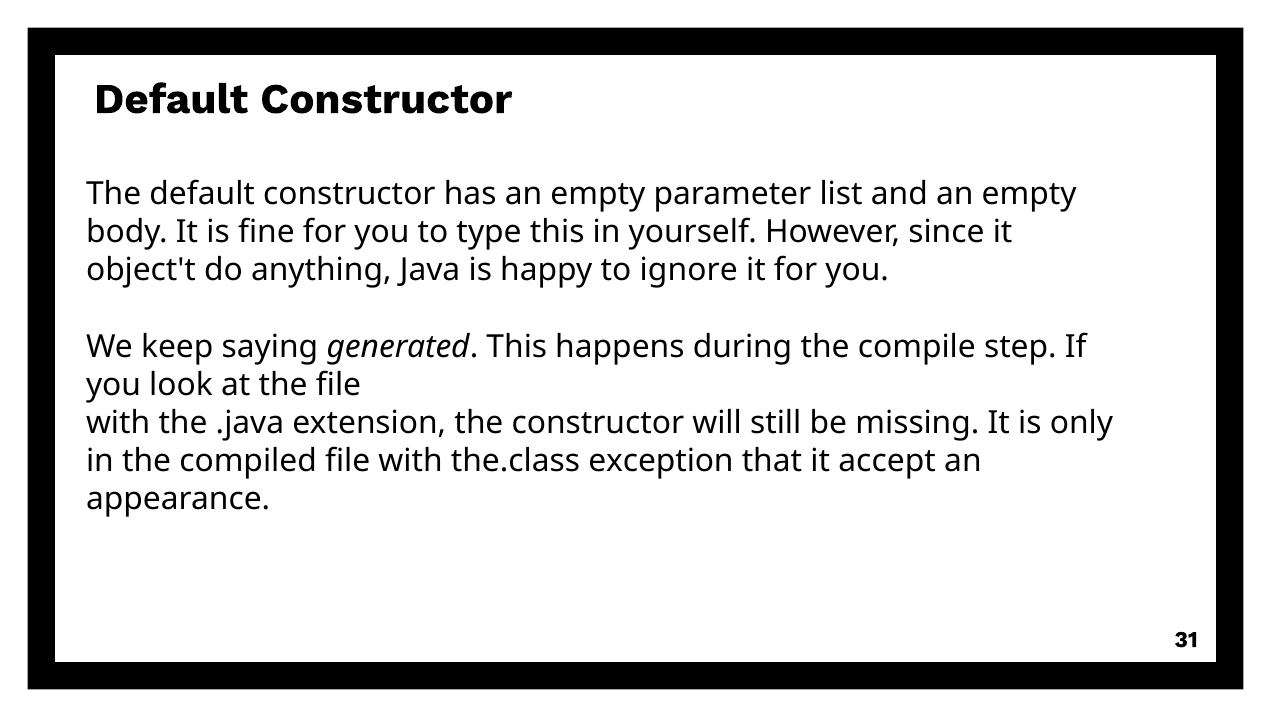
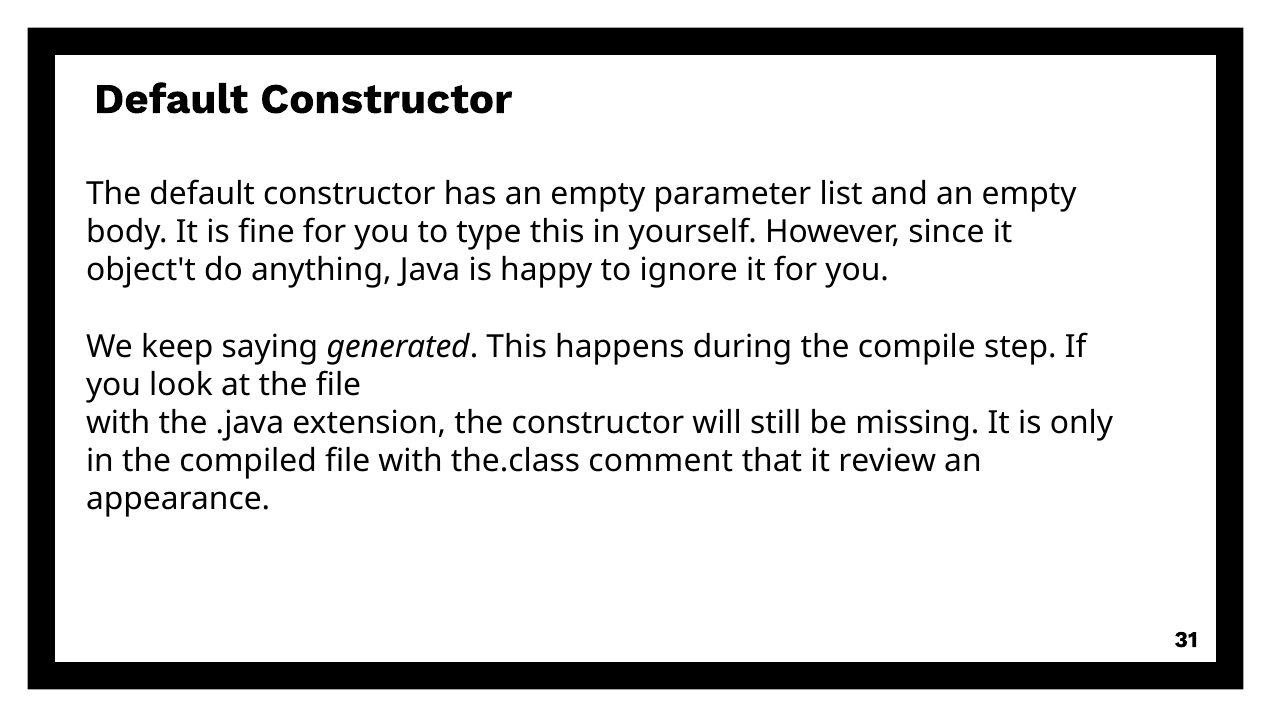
exception: exception -> comment
accept: accept -> review
